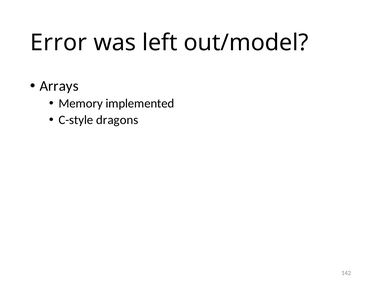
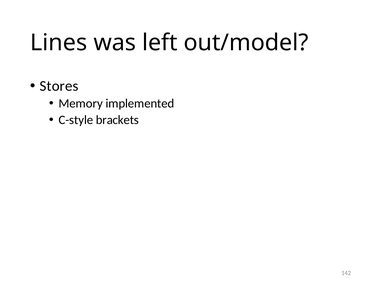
Error: Error -> Lines
Arrays: Arrays -> Stores
dragons: dragons -> brackets
